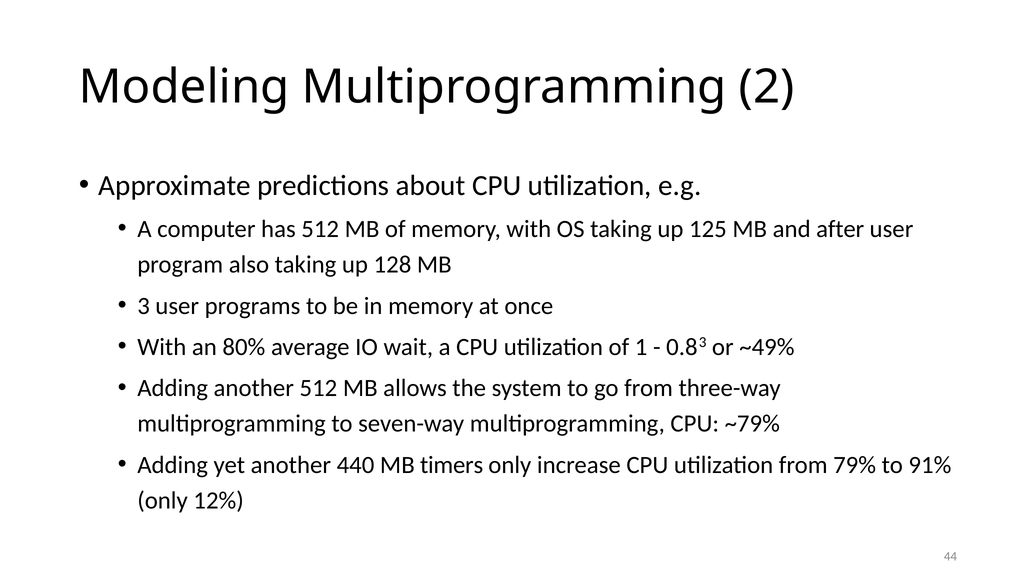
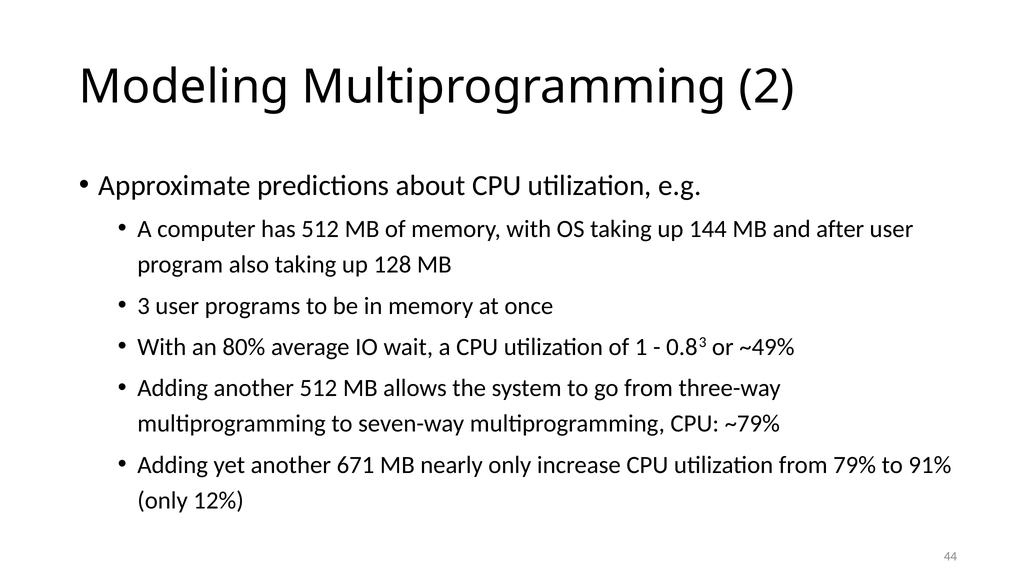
125: 125 -> 144
440: 440 -> 671
timers: timers -> nearly
